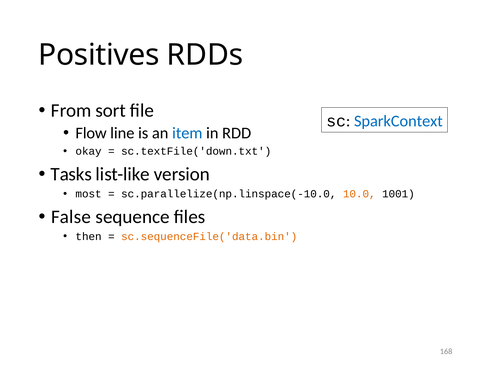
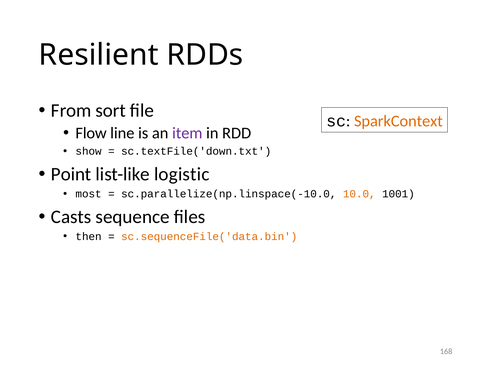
Positives: Positives -> Resilient
SparkContext colour: blue -> orange
item colour: blue -> purple
okay: okay -> show
Tasks: Tasks -> Point
version: version -> logistic
False: False -> Casts
